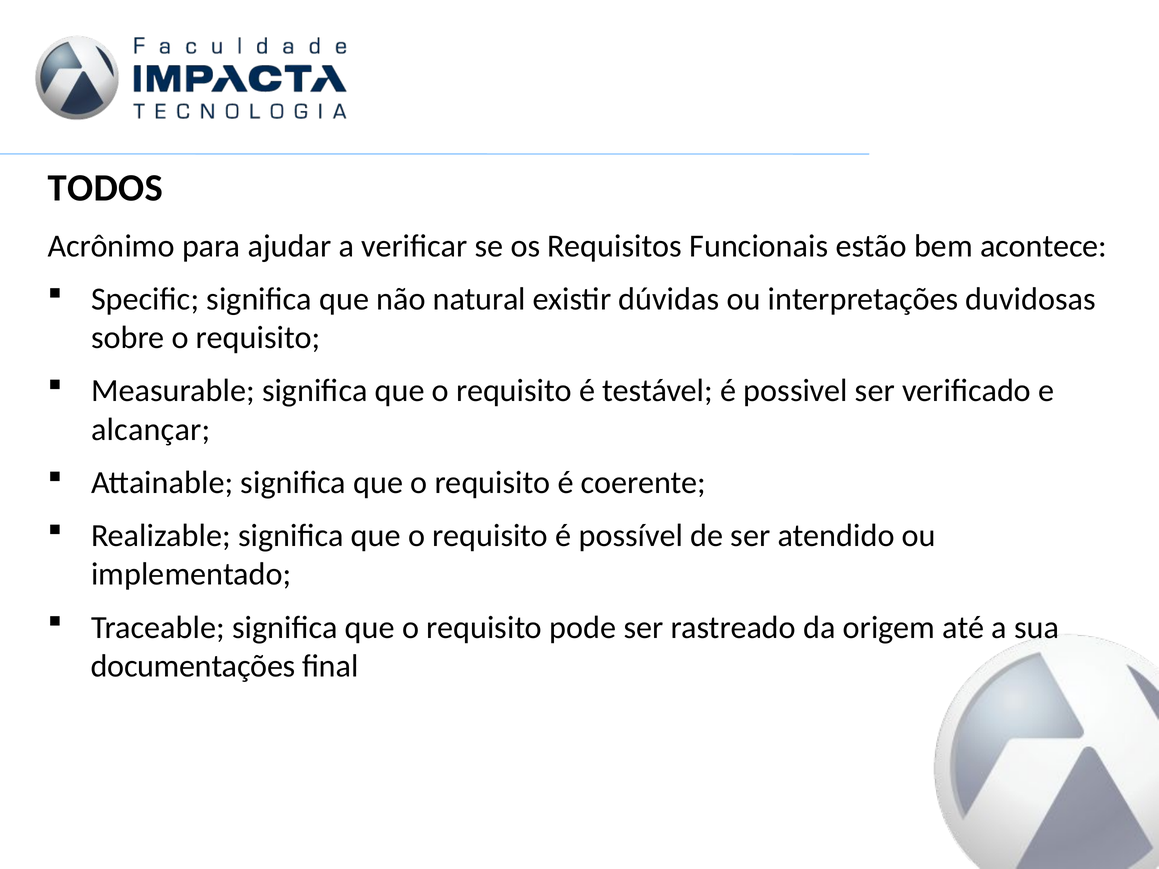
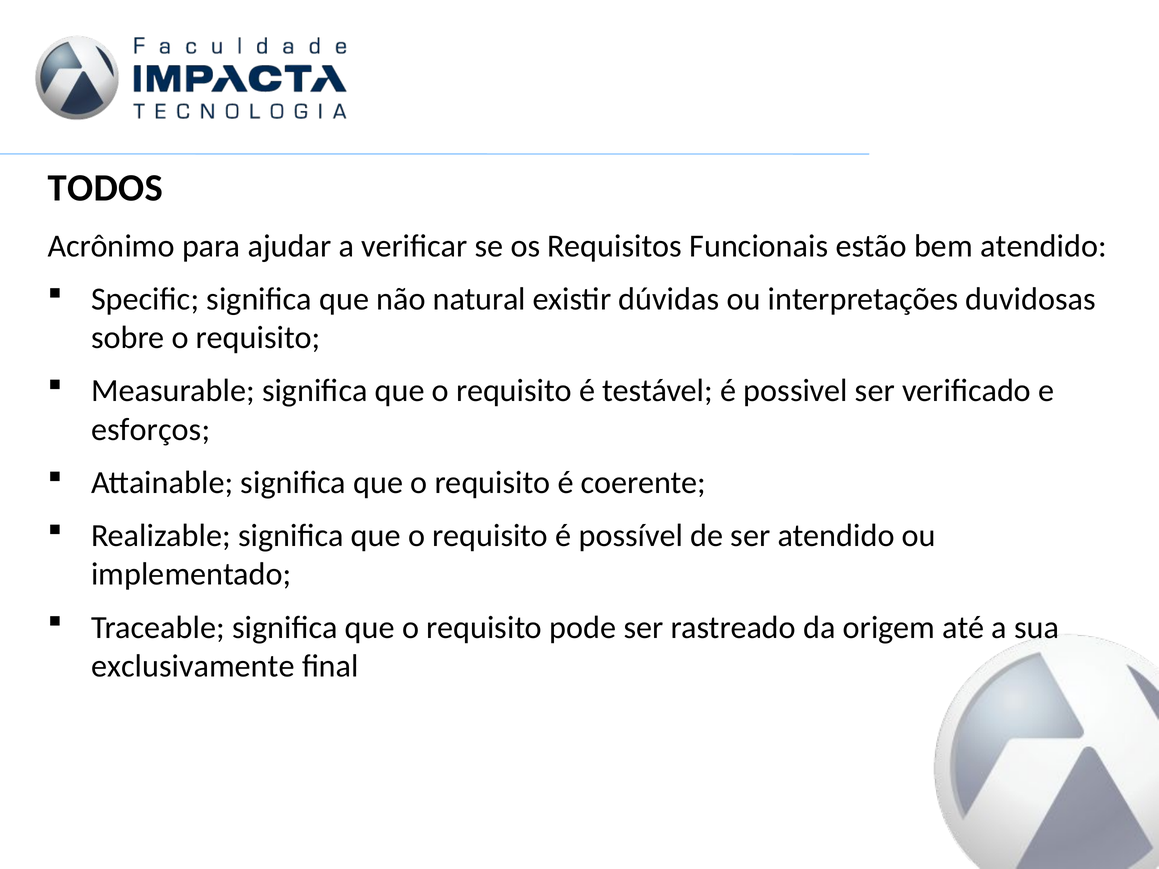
bem acontece: acontece -> atendido
alcançar: alcançar -> esforços
documentações: documentações -> exclusivamente
